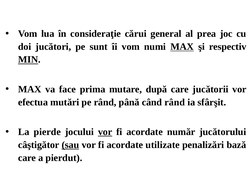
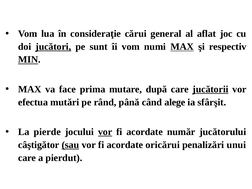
prea: prea -> aflat
jucători underline: none -> present
jucătorii underline: none -> present
când rând: rând -> alege
utilizate: utilizate -> oricărui
bază: bază -> unui
